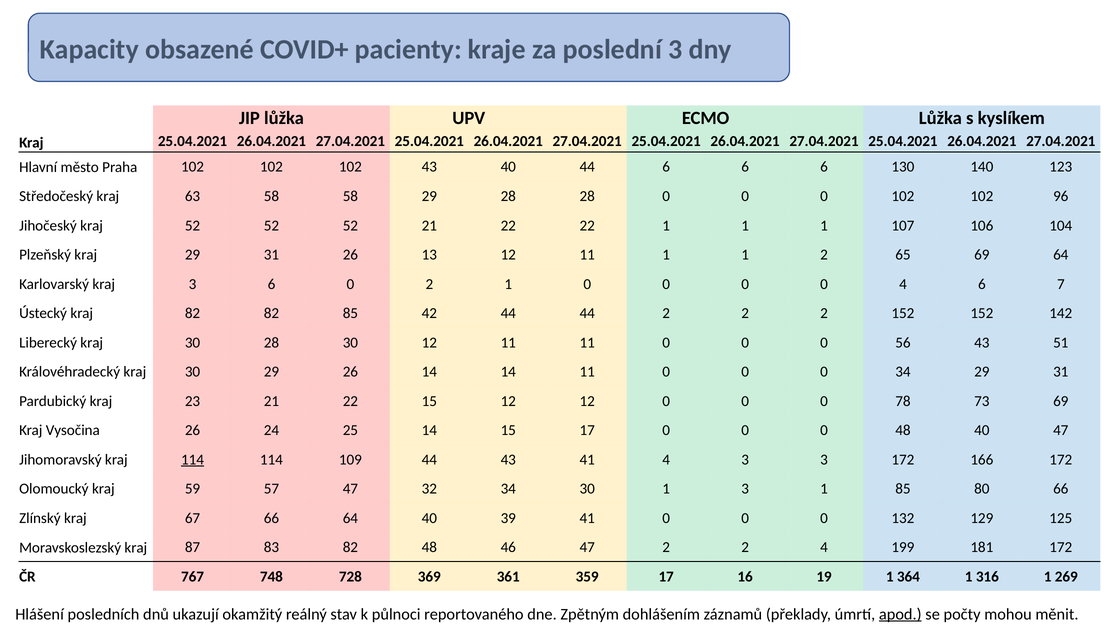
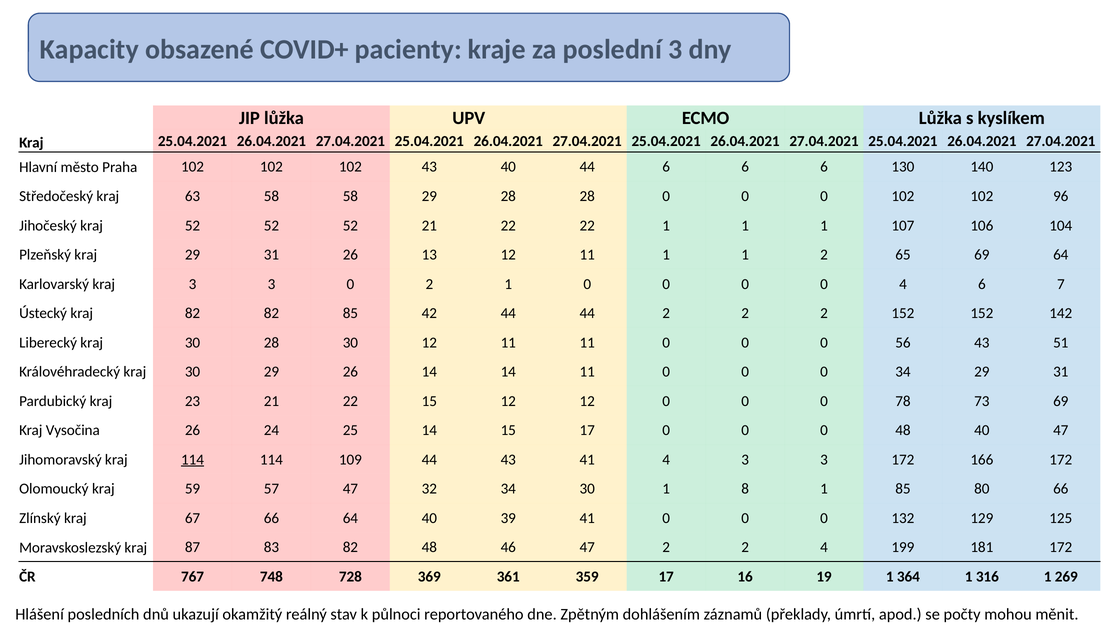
kraj 3 6: 6 -> 3
1 3: 3 -> 8
apod underline: present -> none
